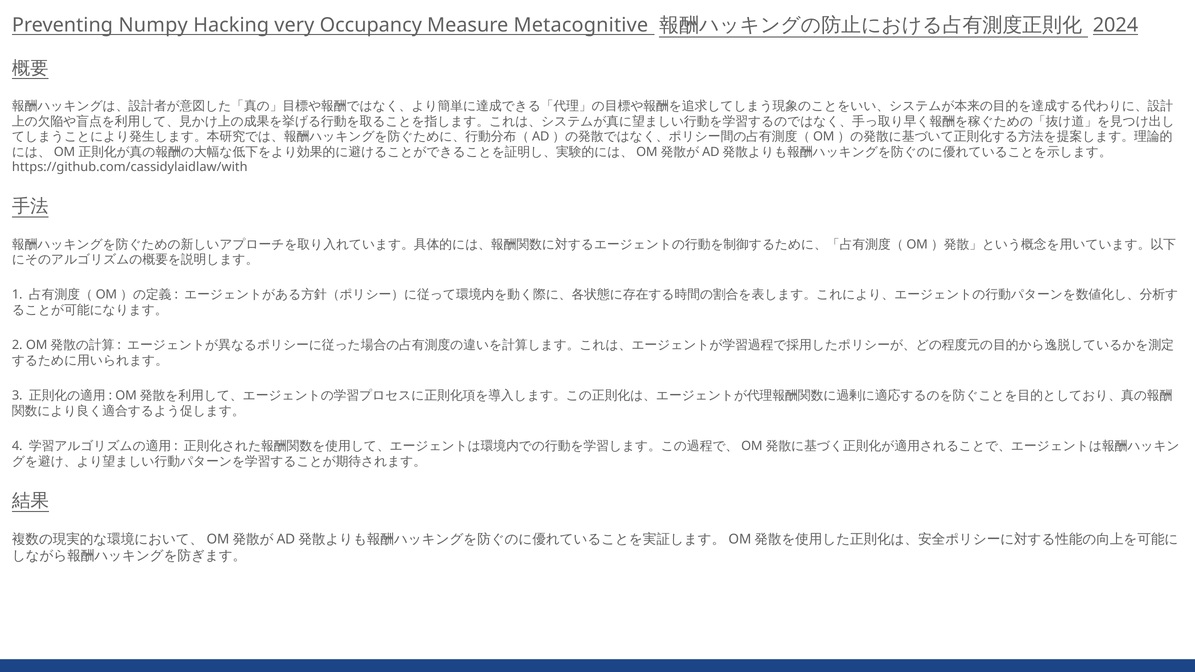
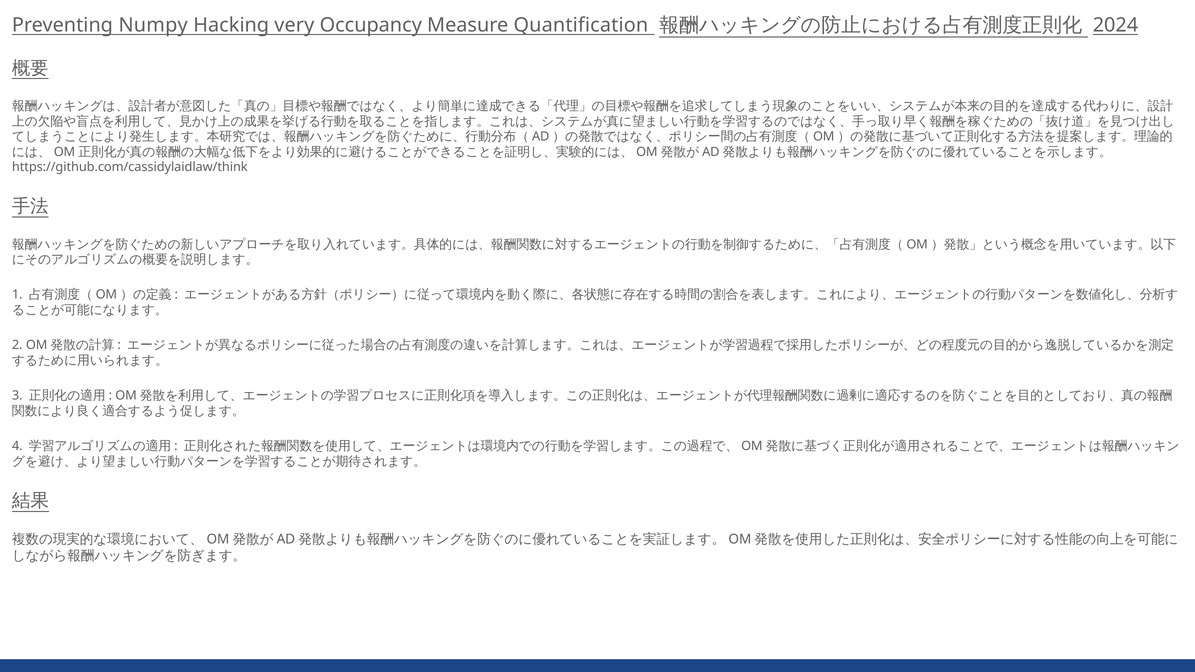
Metacognitive: Metacognitive -> Quantification
https://github.com/cassidylaidlaw/with: https://github.com/cassidylaidlaw/with -> https://github.com/cassidylaidlaw/think
